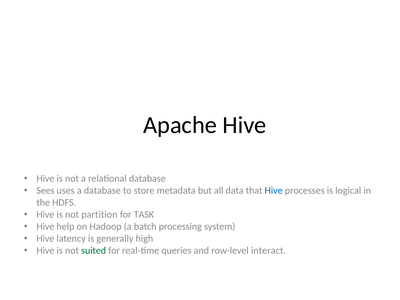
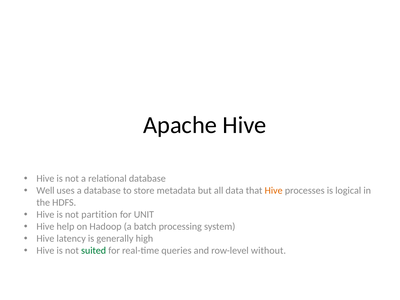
Sees: Sees -> Well
Hive at (274, 191) colour: blue -> orange
TASK: TASK -> UNIT
interact: interact -> without
